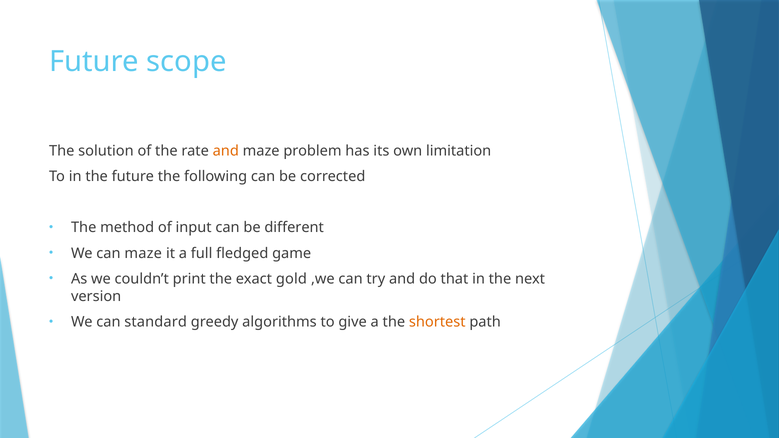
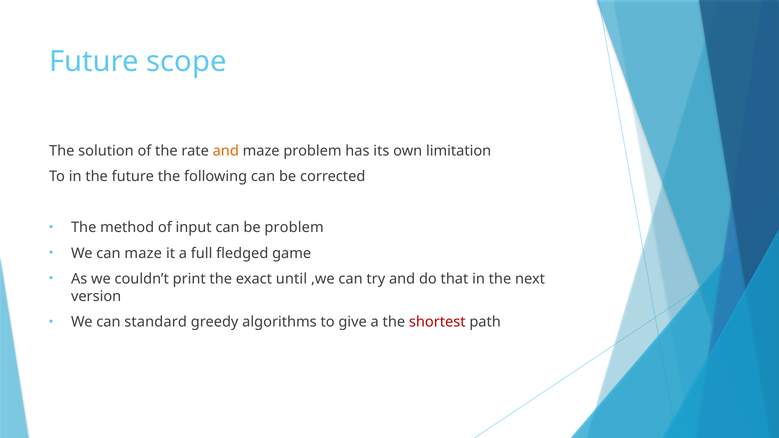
be different: different -> problem
gold: gold -> until
shortest colour: orange -> red
